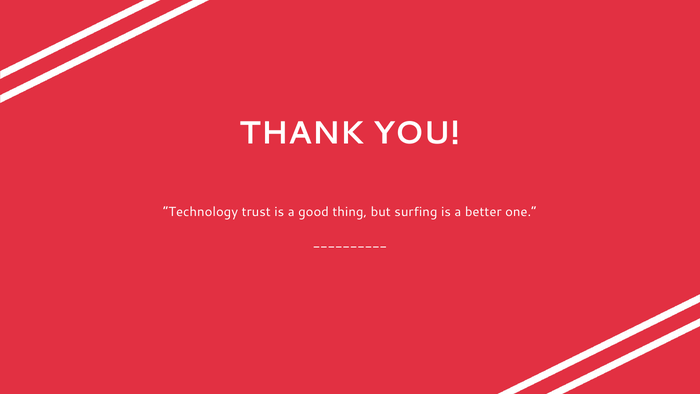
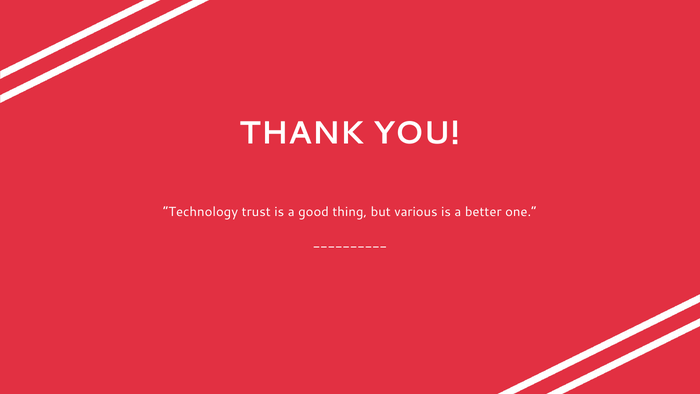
surfing: surfing -> various
